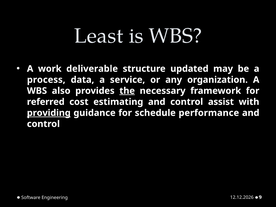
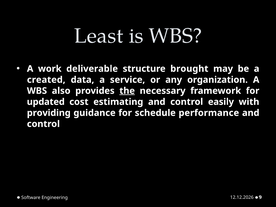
updated: updated -> brought
process: process -> created
referred: referred -> updated
assist: assist -> easily
providing underline: present -> none
